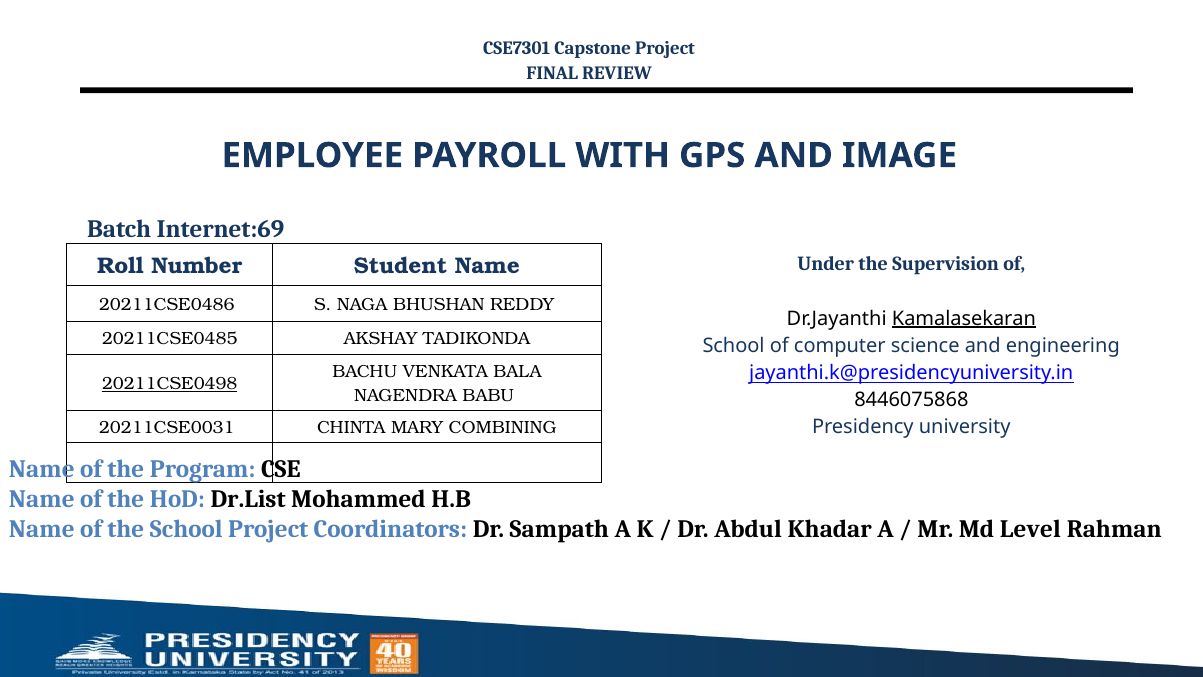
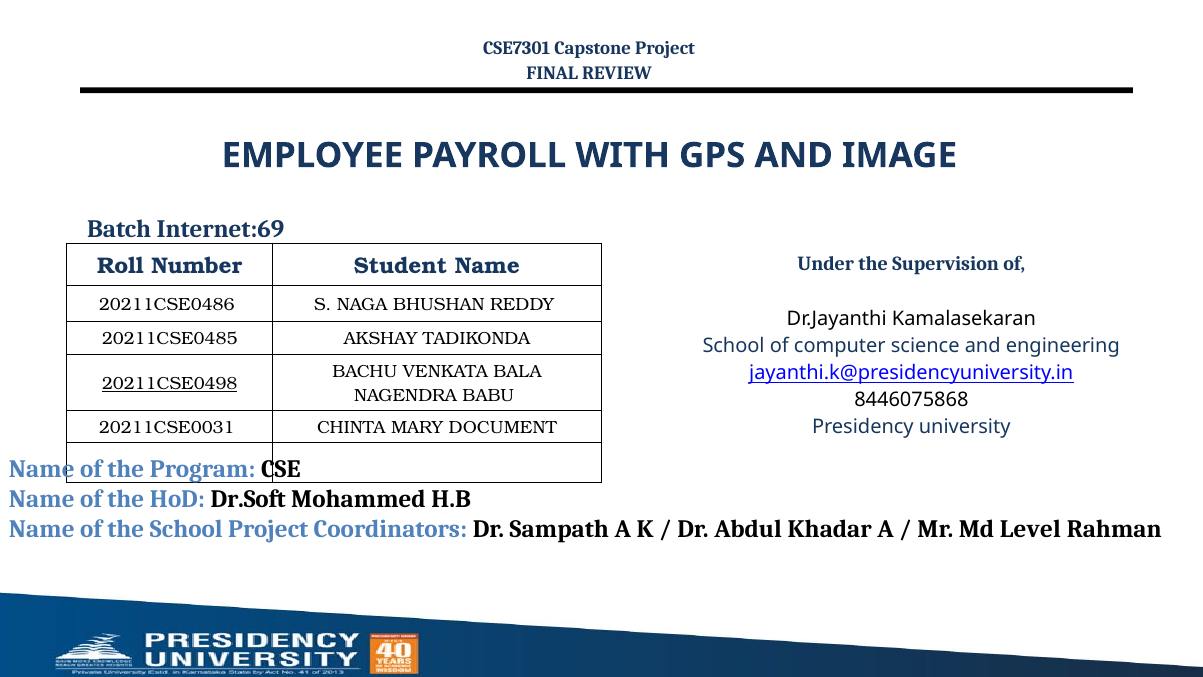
Kamalasekaran underline: present -> none
COMBINING: COMBINING -> DOCUMENT
Dr.List: Dr.List -> Dr.Soft
